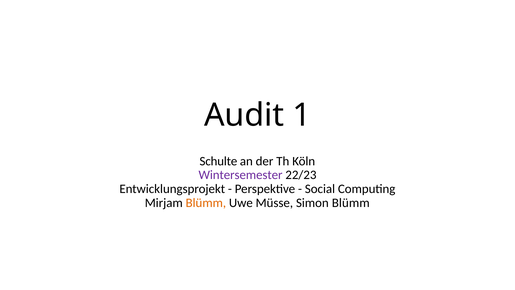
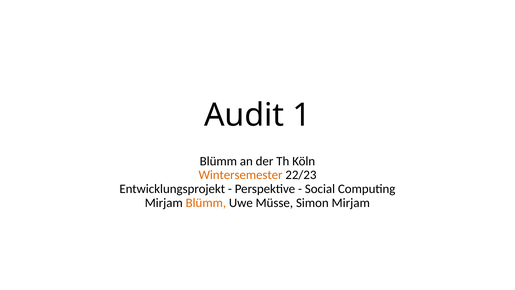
Schulte at (218, 161): Schulte -> Blümm
Wintersemester colour: purple -> orange
Simon Blümm: Blümm -> Mirjam
